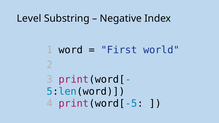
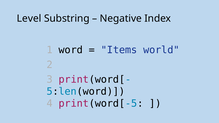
First: First -> Items
